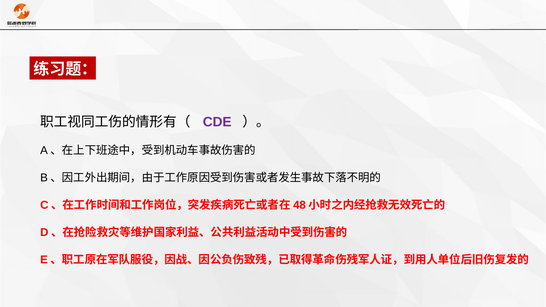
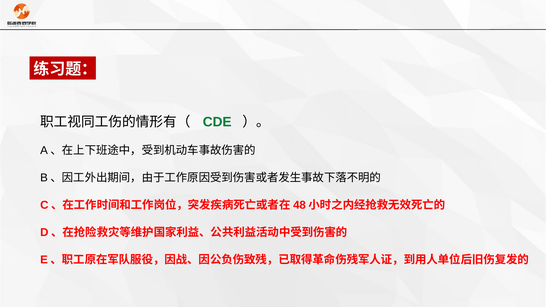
CDE colour: purple -> green
